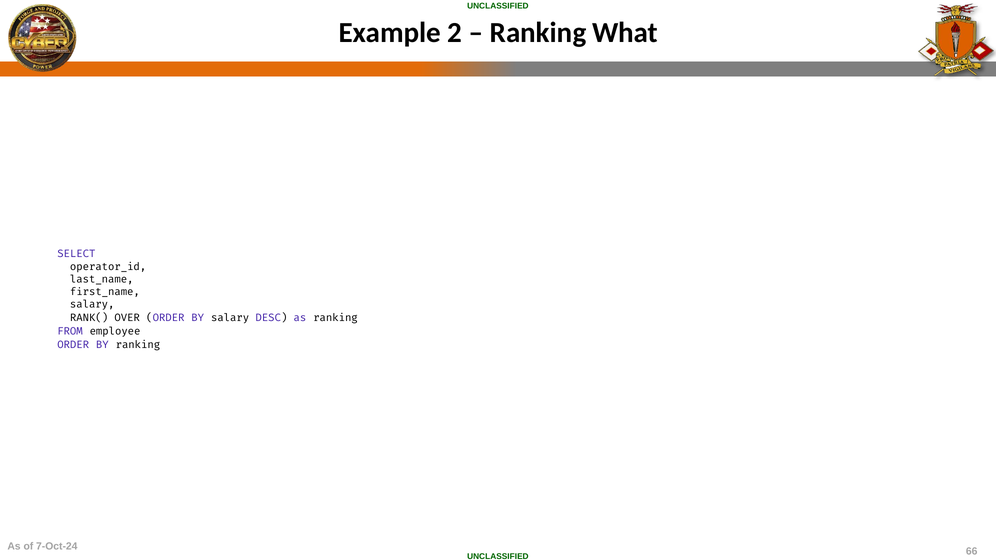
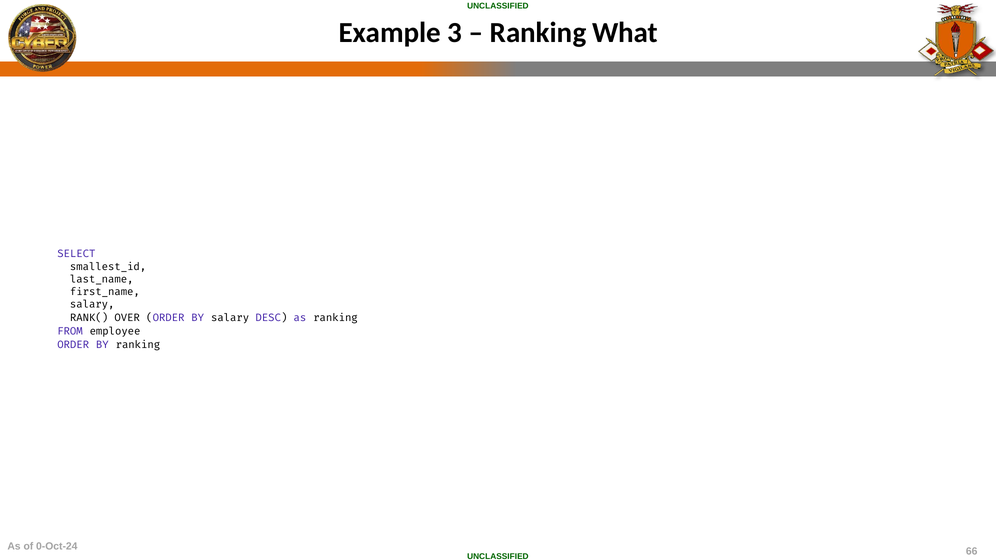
2: 2 -> 3
operator_id: operator_id -> smallest_id
7-Oct-24: 7-Oct-24 -> 0-Oct-24
